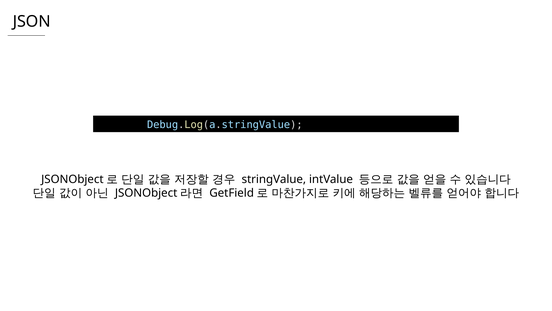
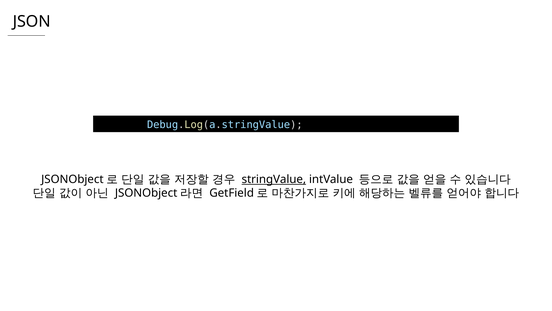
stringValue underline: none -> present
